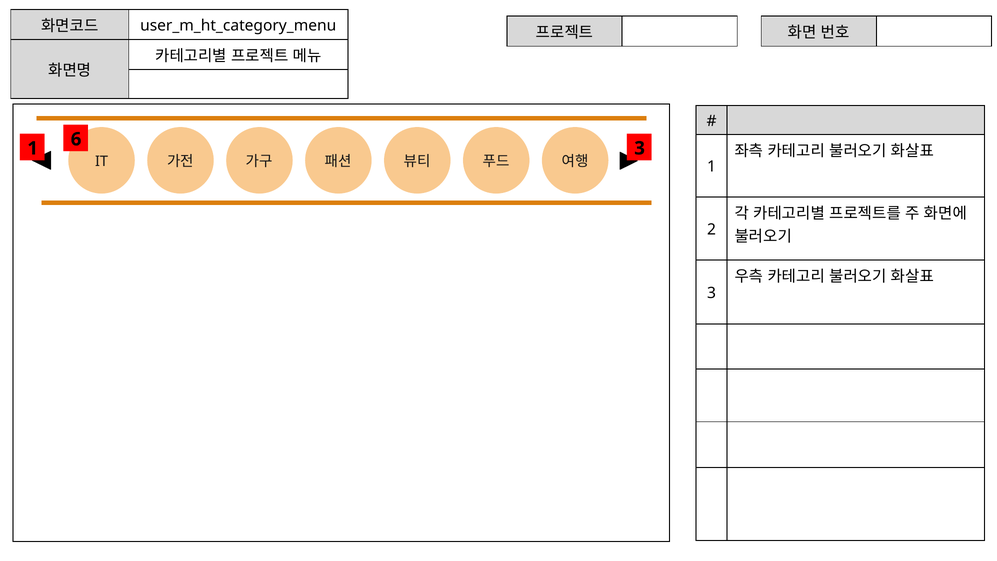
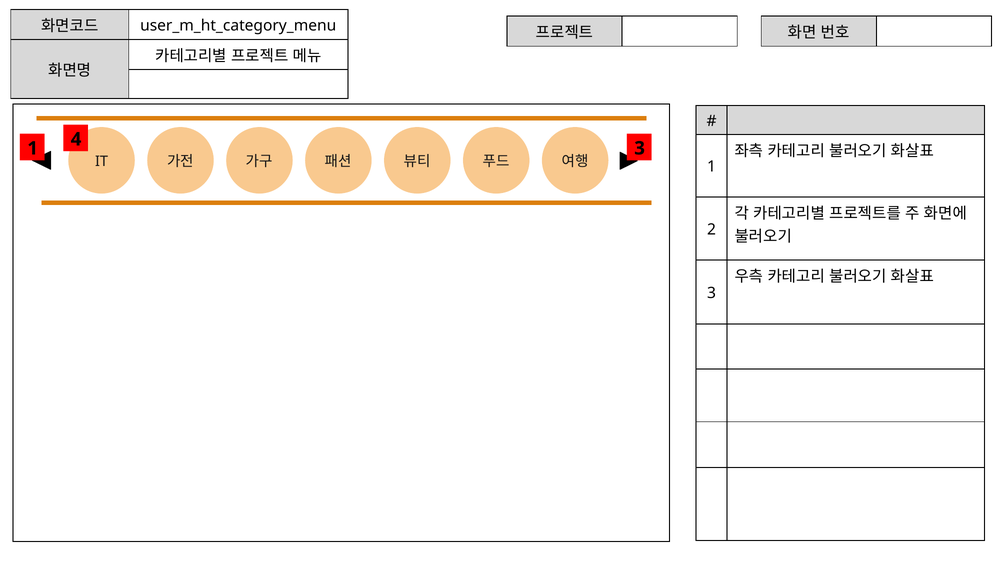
6: 6 -> 4
